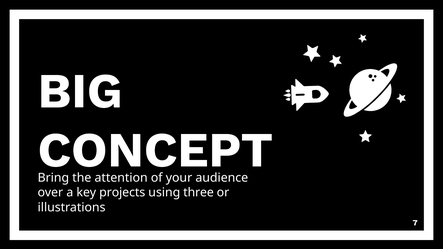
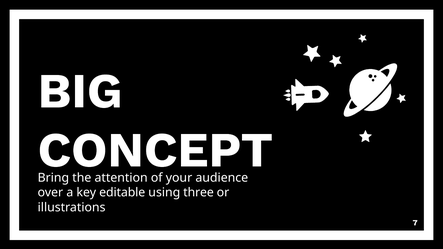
projects: projects -> editable
